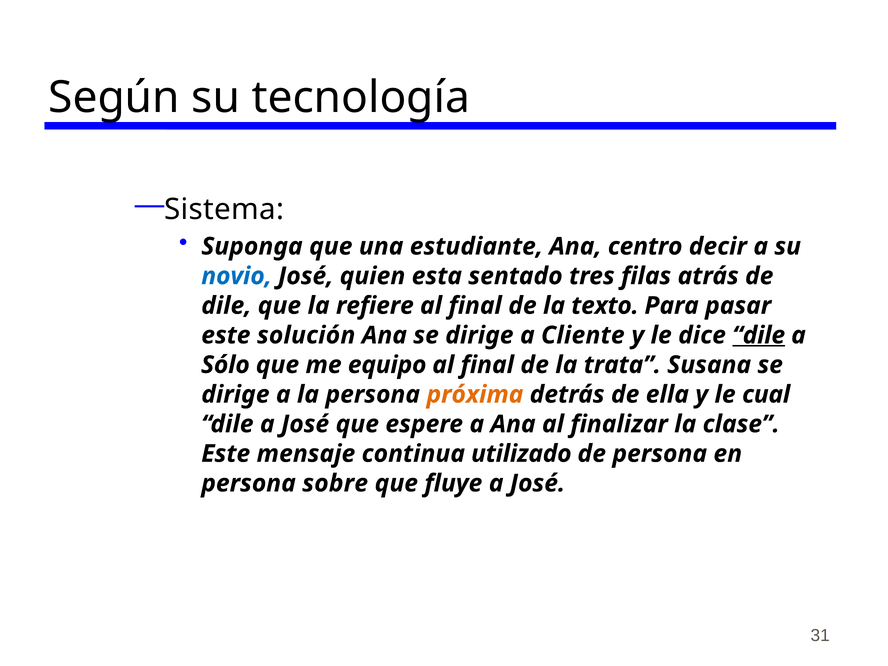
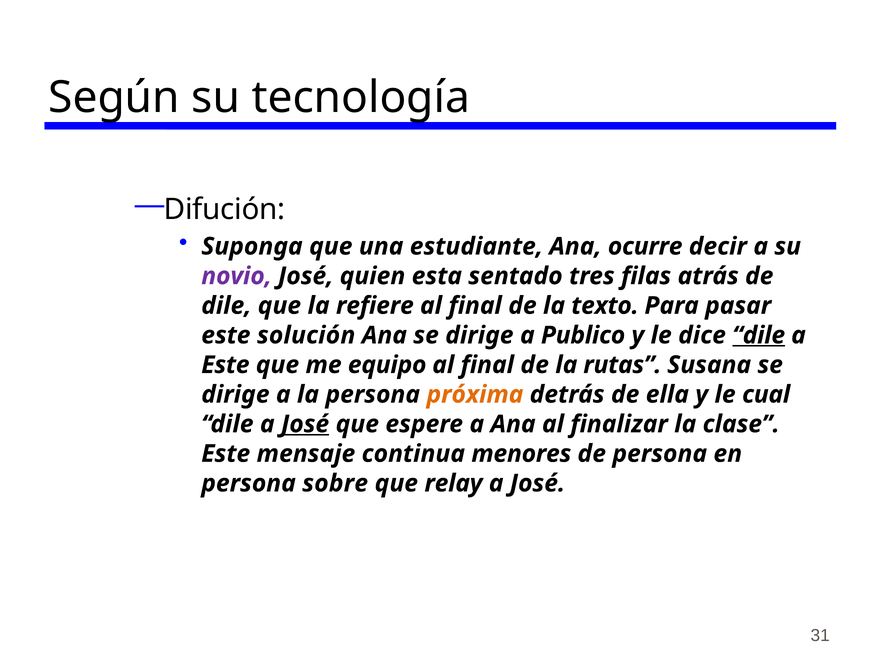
Sistema: Sistema -> Difución
centro: centro -> ocurre
novio colour: blue -> purple
Cliente: Cliente -> Publico
Sólo at (225, 365): Sólo -> Este
trata: trata -> rutas
José at (305, 424) underline: none -> present
utilizado: utilizado -> menores
fluye: fluye -> relay
